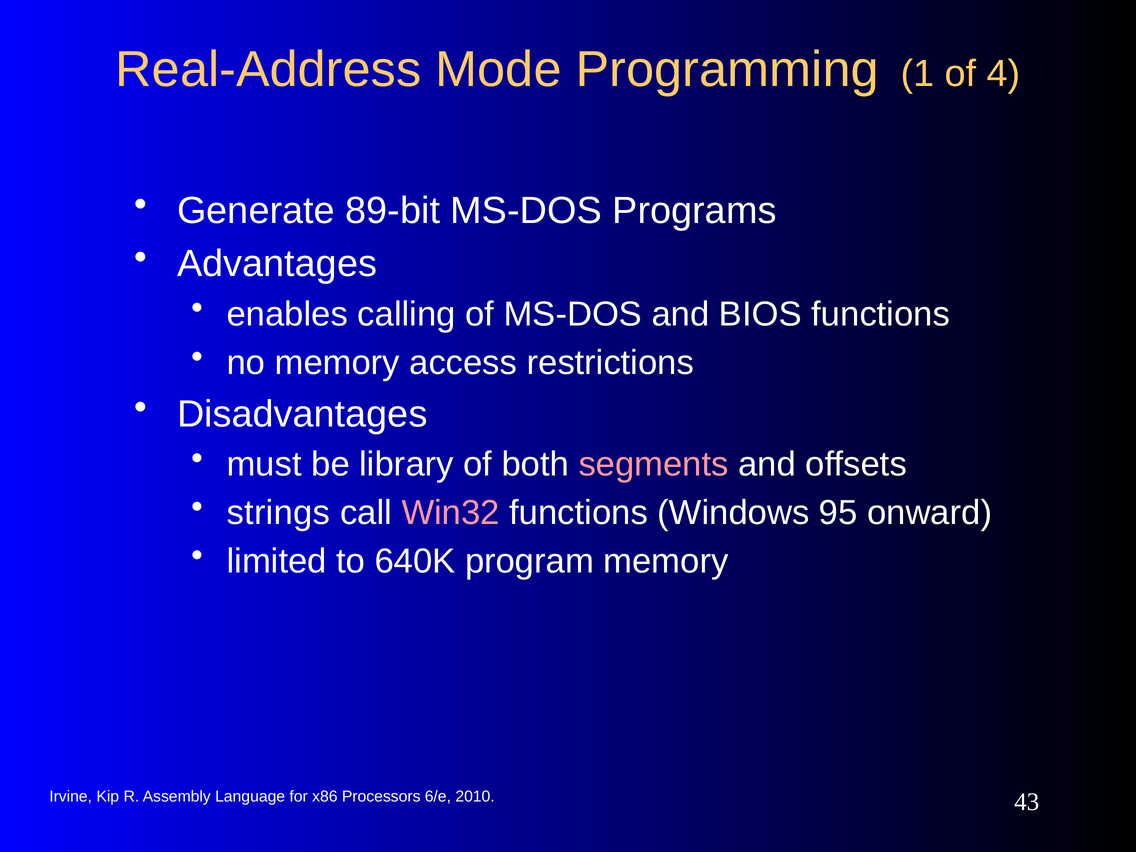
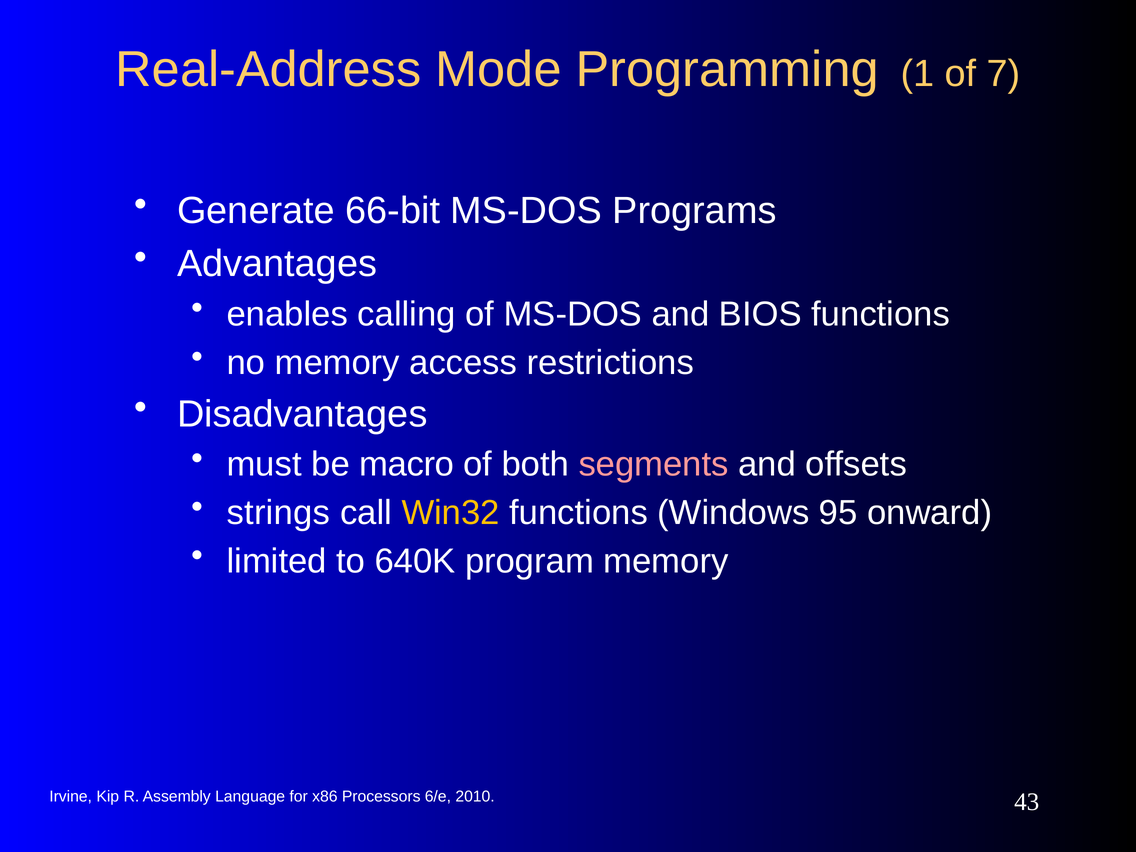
4: 4 -> 7
89-bit: 89-bit -> 66-bit
library: library -> macro
Win32 colour: pink -> yellow
